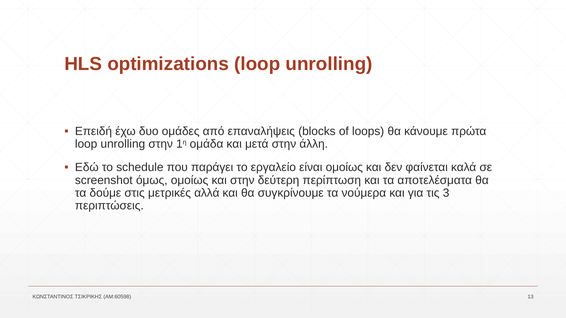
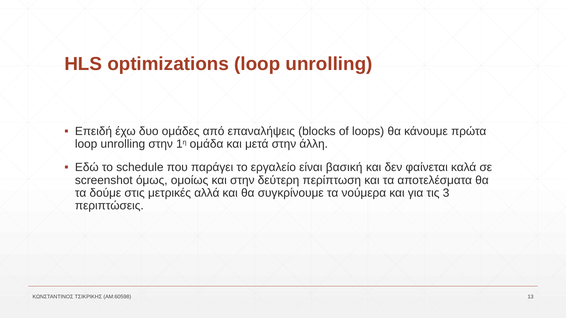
είναι ομοίως: ομοίως -> βασική
